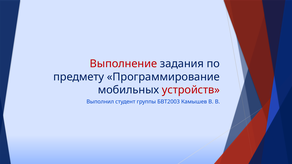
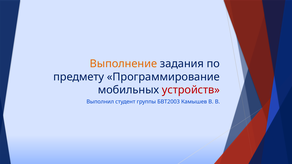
Выполнение colour: red -> orange
